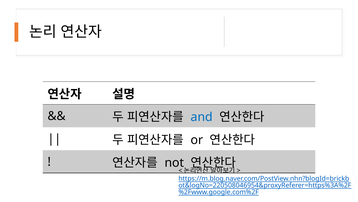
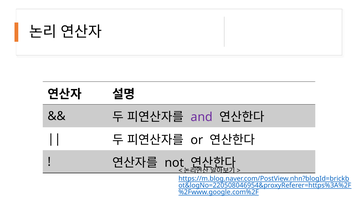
and colour: blue -> purple
